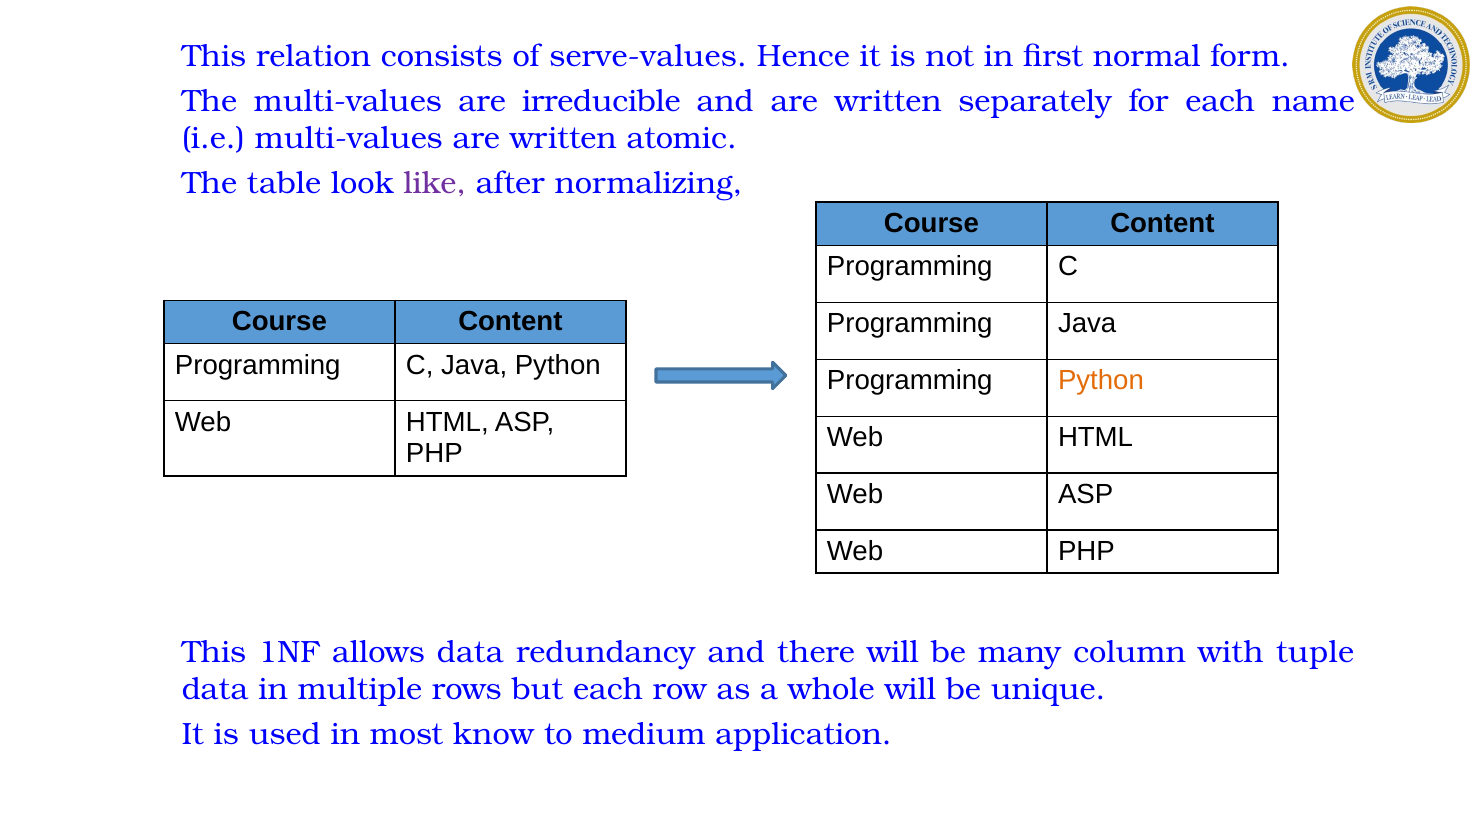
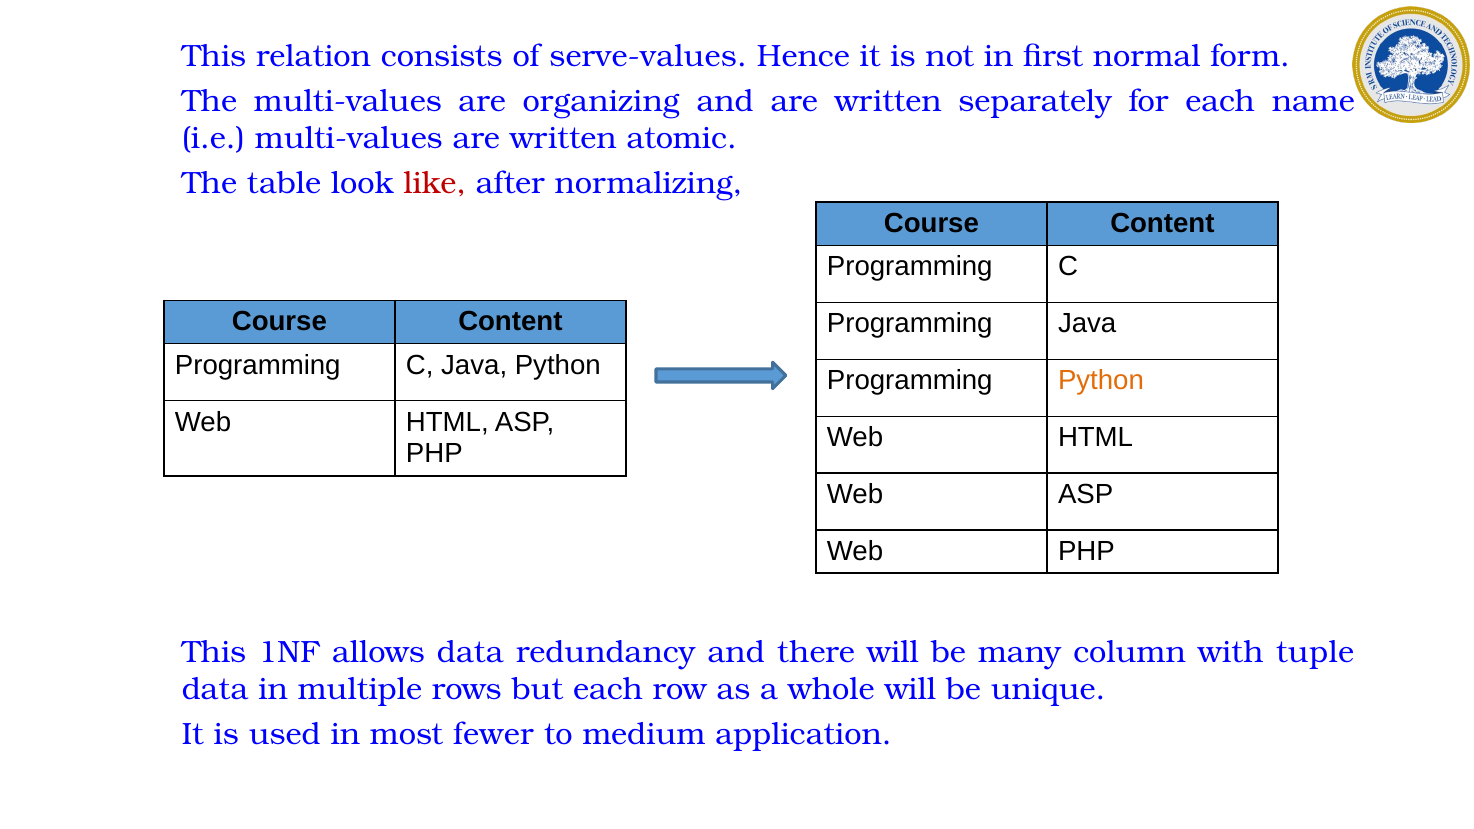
irreducible: irreducible -> organizing
like colour: purple -> red
know: know -> fewer
